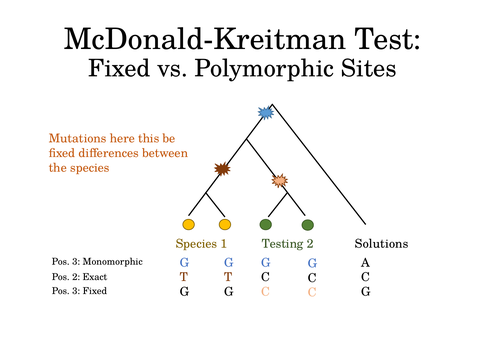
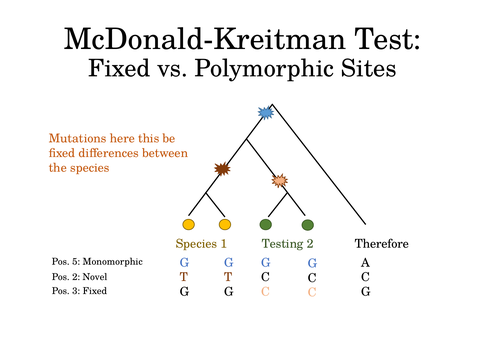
Solutions: Solutions -> Therefore
3 at (76, 262): 3 -> 5
Exact: Exact -> Novel
